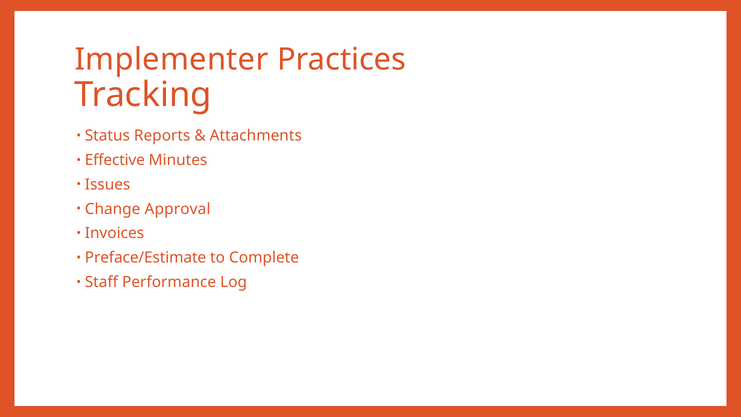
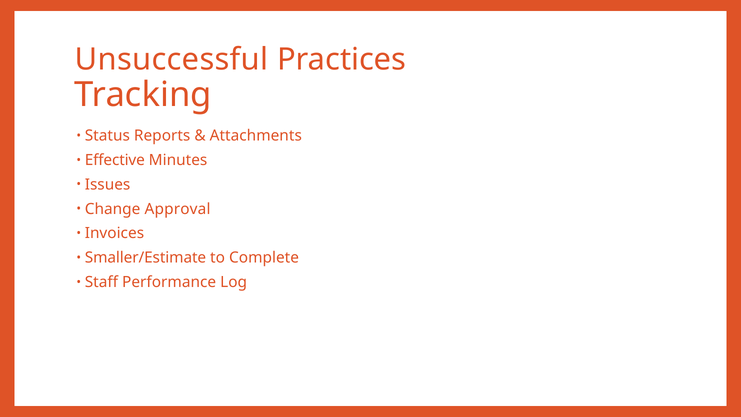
Implementer: Implementer -> Unsuccessful
Preface/Estimate: Preface/Estimate -> Smaller/Estimate
